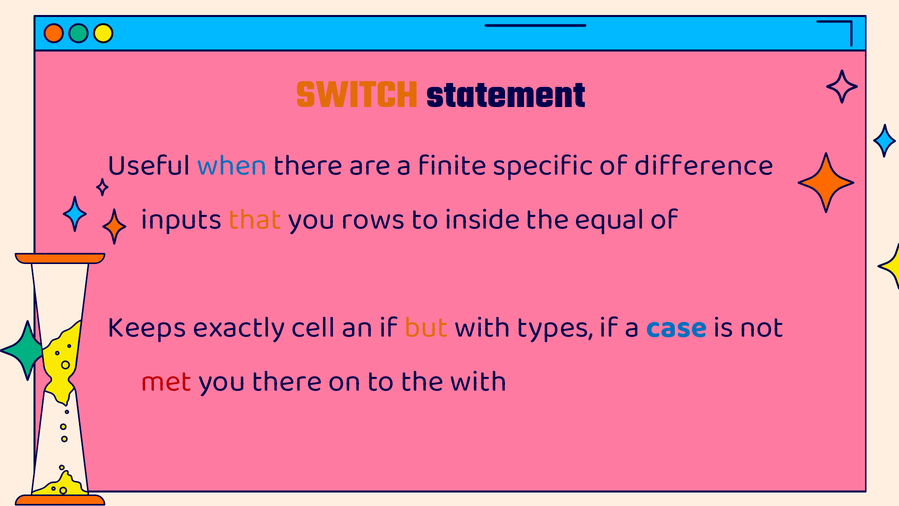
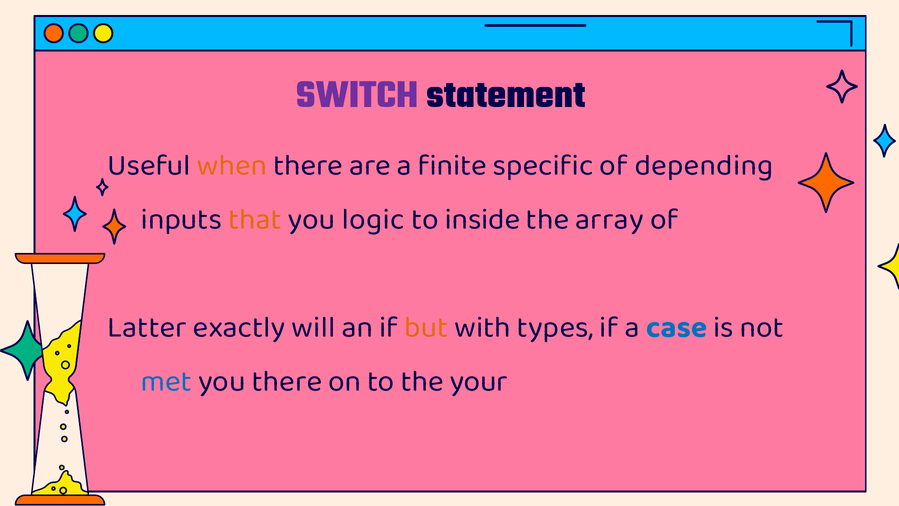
SWITCH colour: orange -> purple
when colour: blue -> orange
difference: difference -> depending
rows: rows -> logic
equal: equal -> array
Keeps: Keeps -> Latter
cell: cell -> will
met colour: red -> blue
the with: with -> your
